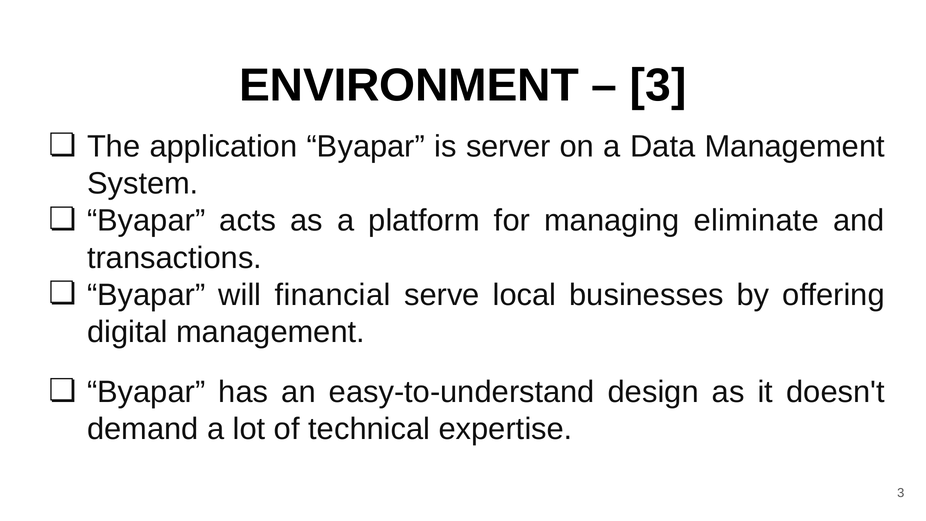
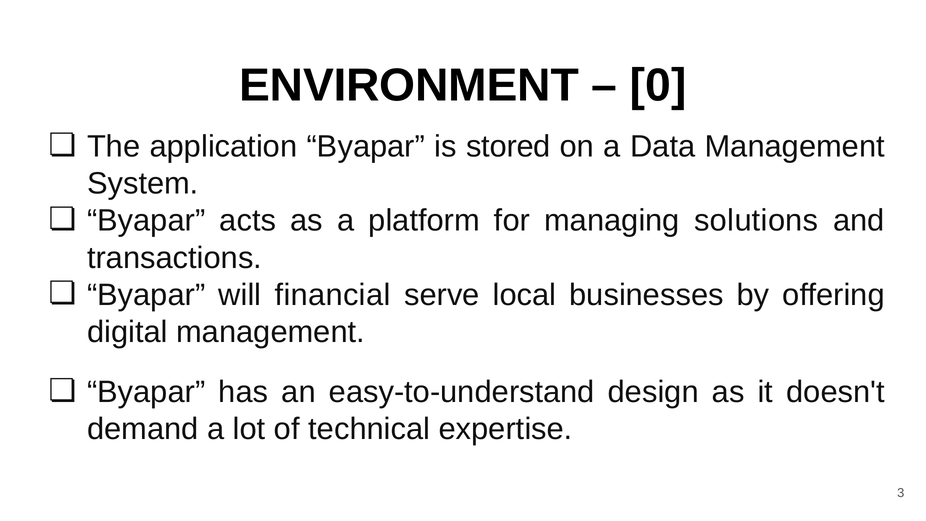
3 at (658, 85): 3 -> 0
server: server -> stored
eliminate: eliminate -> solutions
